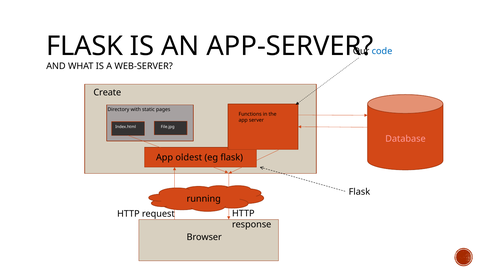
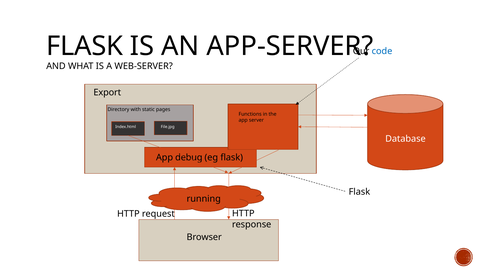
Create: Create -> Export
Database colour: pink -> white
oldest: oldest -> debug
